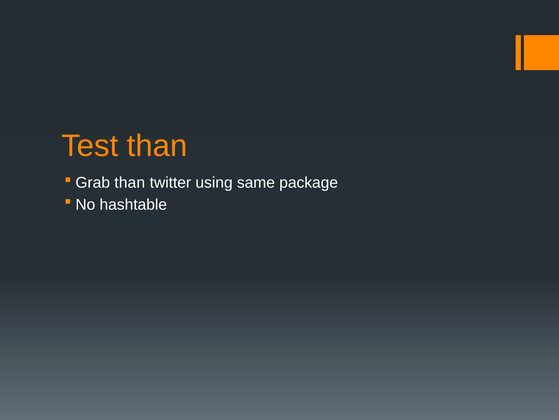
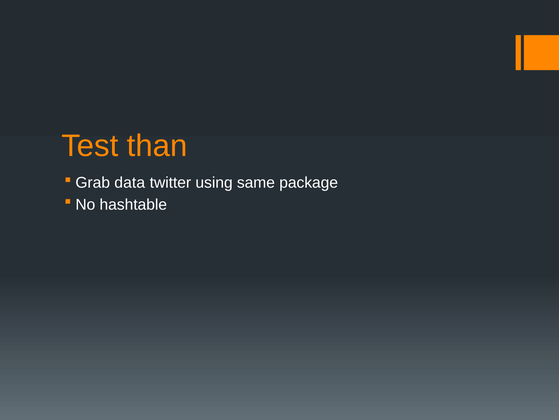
Grab than: than -> data
